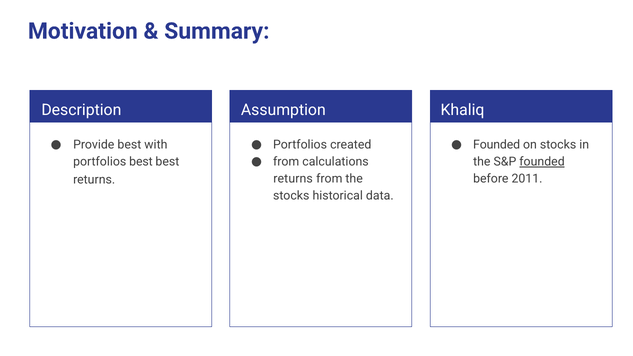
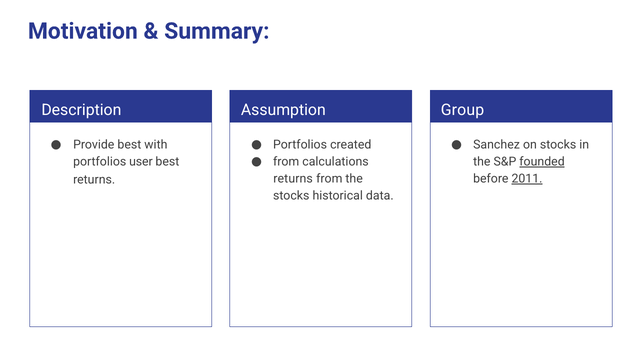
Khaliq: Khaliq -> Group
Founded at (497, 145): Founded -> Sanchez
portfolios best: best -> user
2011 underline: none -> present
